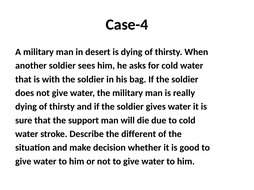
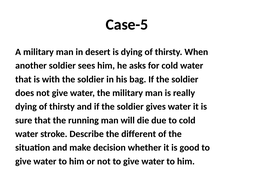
Case-4: Case-4 -> Case-5
support: support -> running
